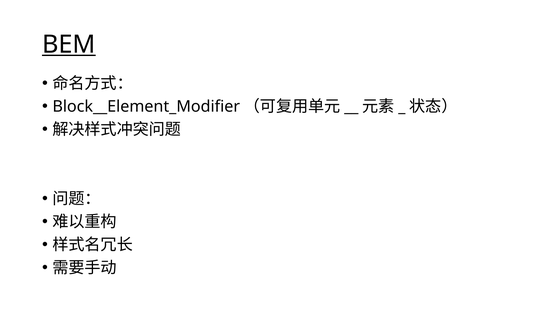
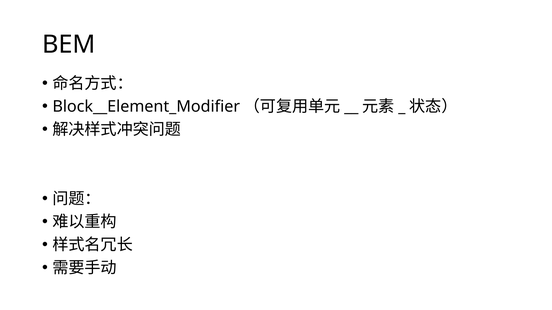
BEM underline: present -> none
